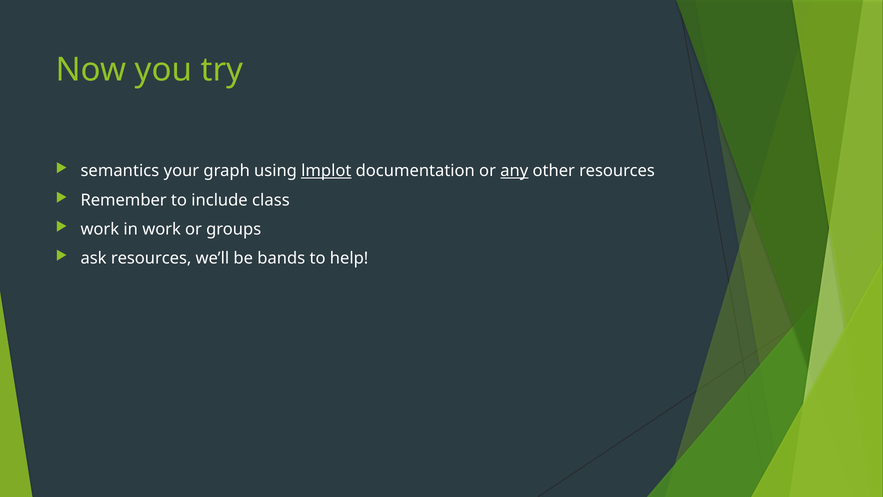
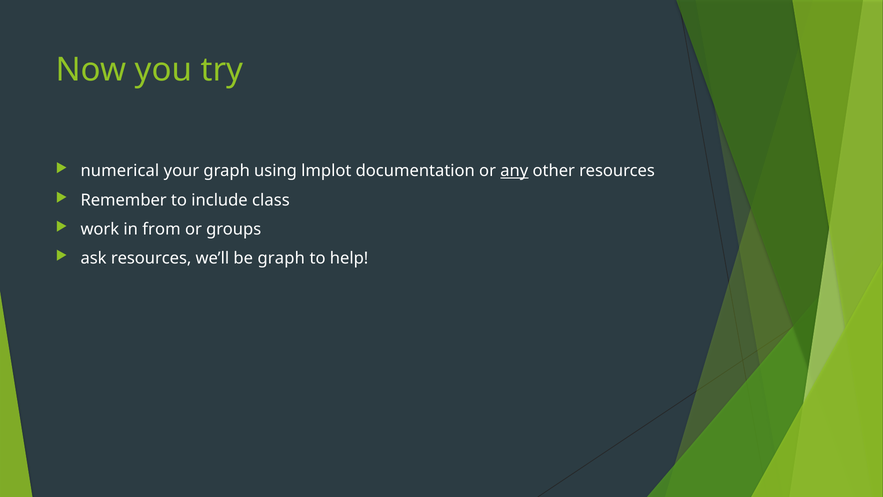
semantics: semantics -> numerical
lmplot underline: present -> none
in work: work -> from
be bands: bands -> graph
